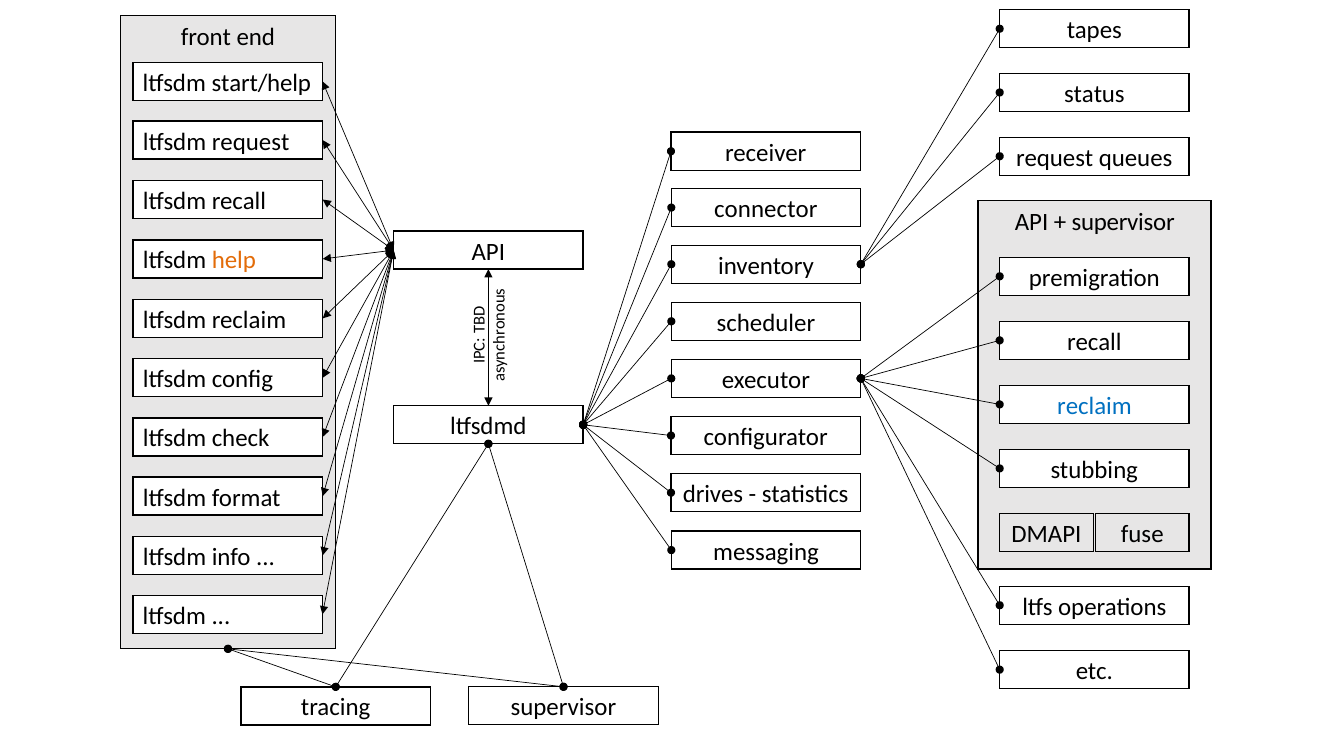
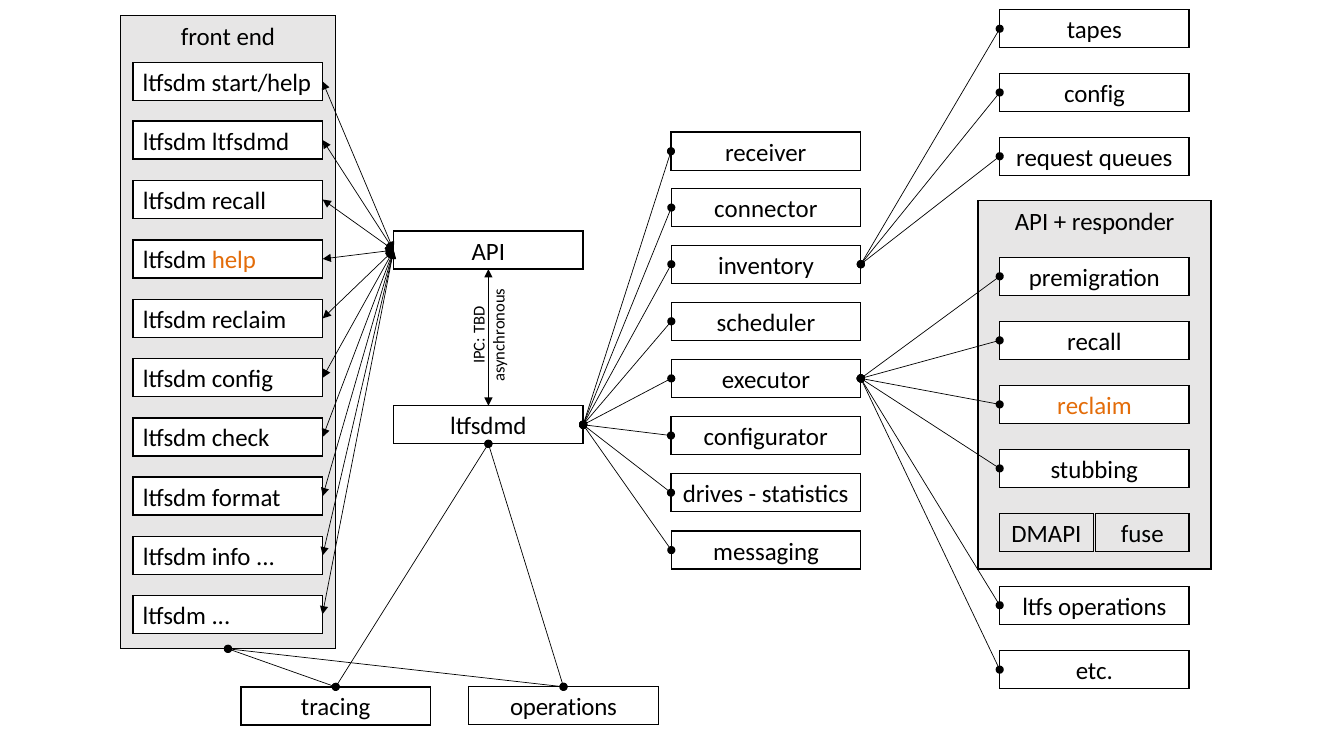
status at (1094, 94): status -> config
ltfsdm request: request -> ltfsdmd
supervisor at (1123, 222): supervisor -> responder
reclaim at (1094, 406) colour: blue -> orange
supervisor at (563, 708): supervisor -> operations
